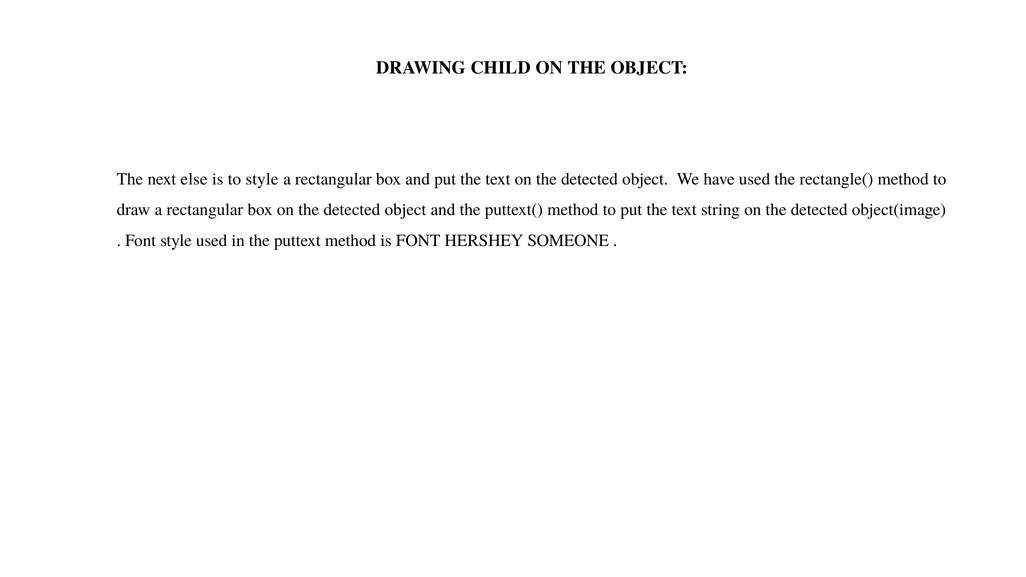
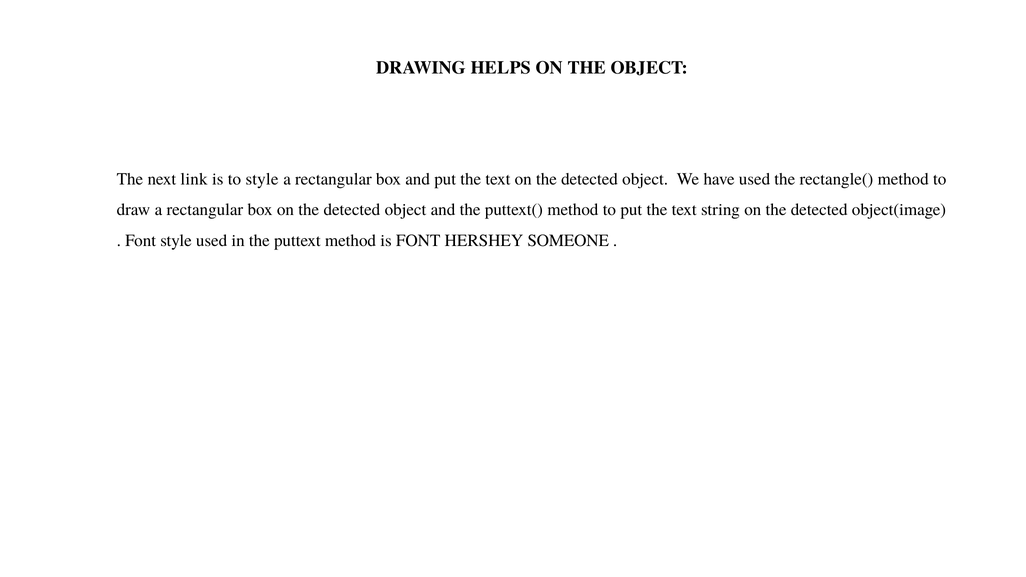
CHILD: CHILD -> HELPS
else: else -> link
